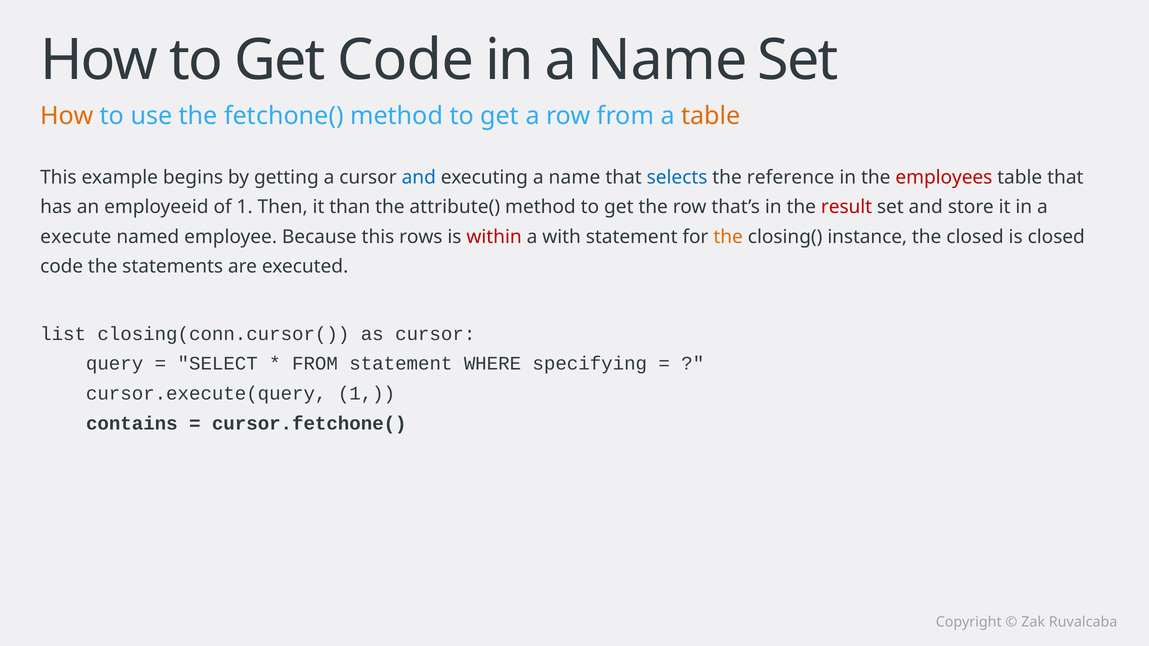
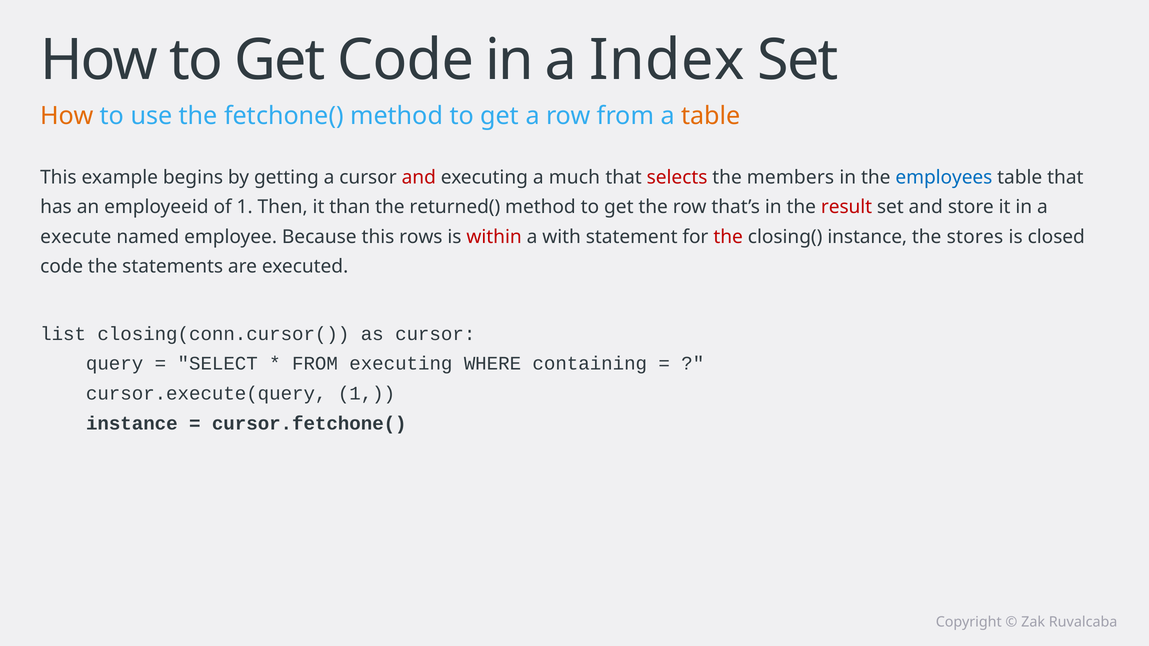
in a Name: Name -> Index
and at (419, 177) colour: blue -> red
executing a name: name -> much
selects colour: blue -> red
reference: reference -> members
employees colour: red -> blue
attribute(: attribute( -> returned(
the at (728, 237) colour: orange -> red
the closed: closed -> stores
FROM statement: statement -> executing
specifying: specifying -> containing
contains at (132, 423): contains -> instance
